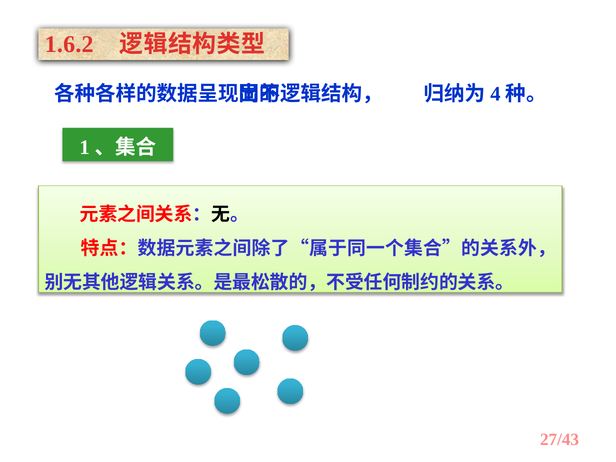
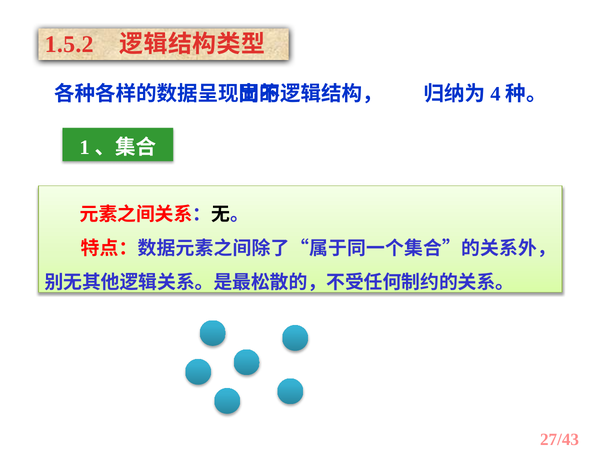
1.6.2: 1.6.2 -> 1.5.2
